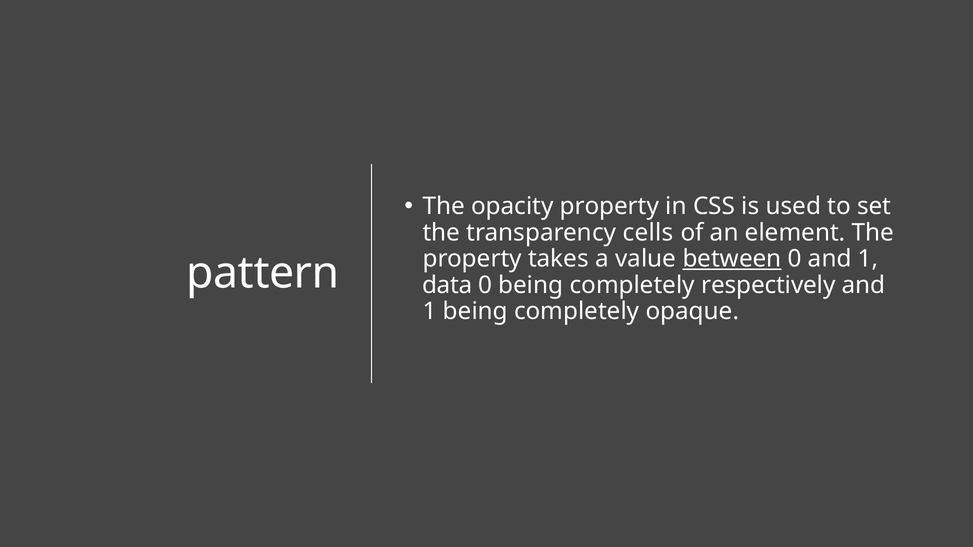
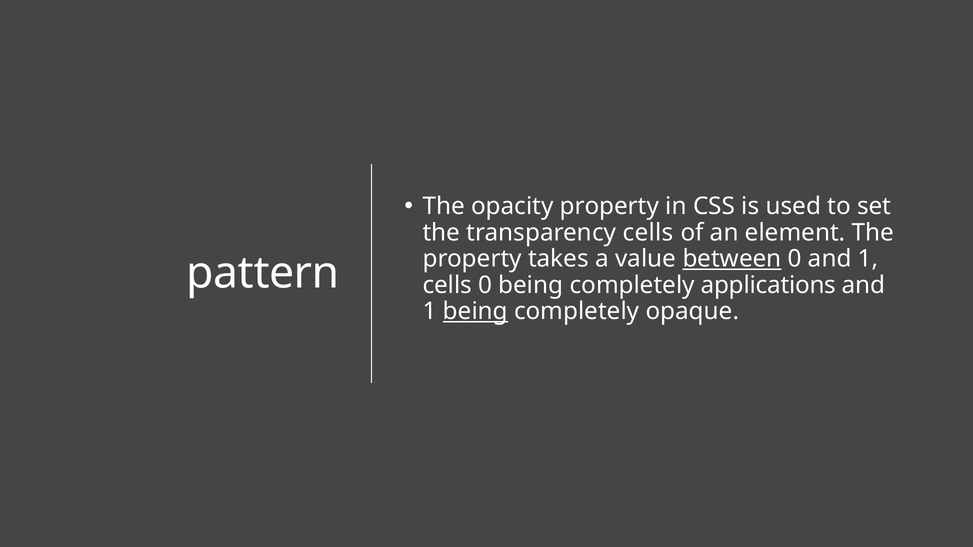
data at (447, 285): data -> cells
respectively: respectively -> applications
being at (475, 311) underline: none -> present
